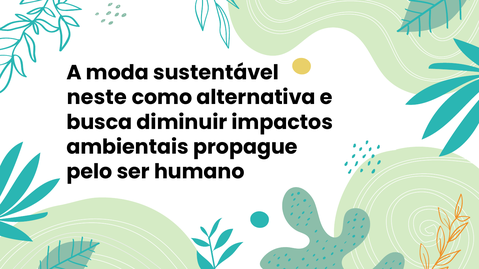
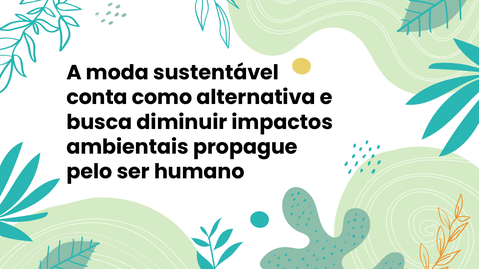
neste: neste -> conta
